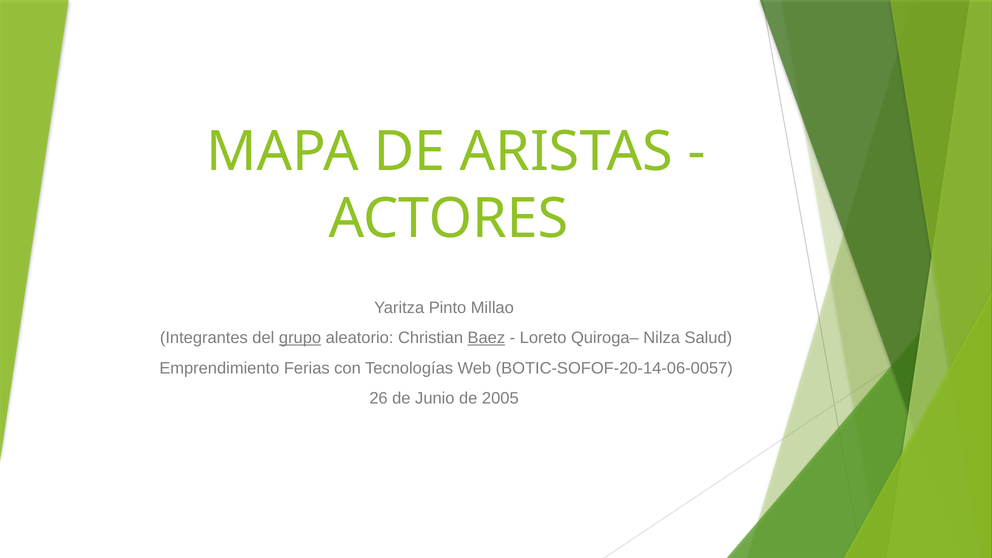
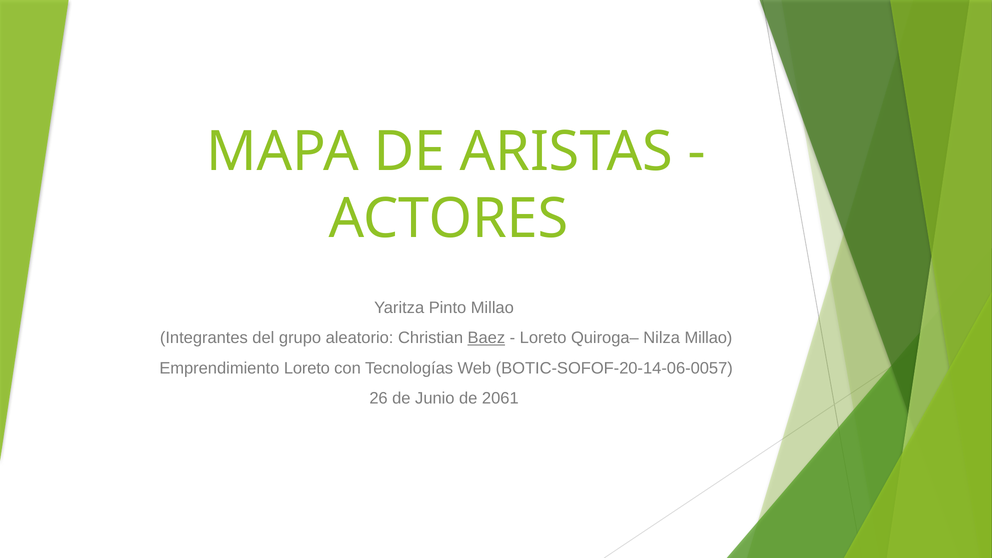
grupo underline: present -> none
Nilza Salud: Salud -> Millao
Emprendimiento Ferias: Ferias -> Loreto
2005: 2005 -> 2061
